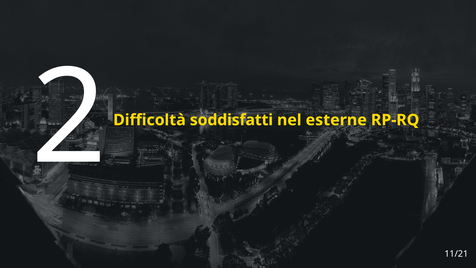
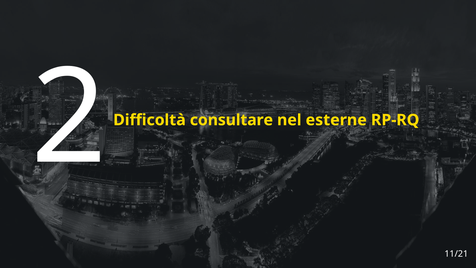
soddisfatti: soddisfatti -> consultare
